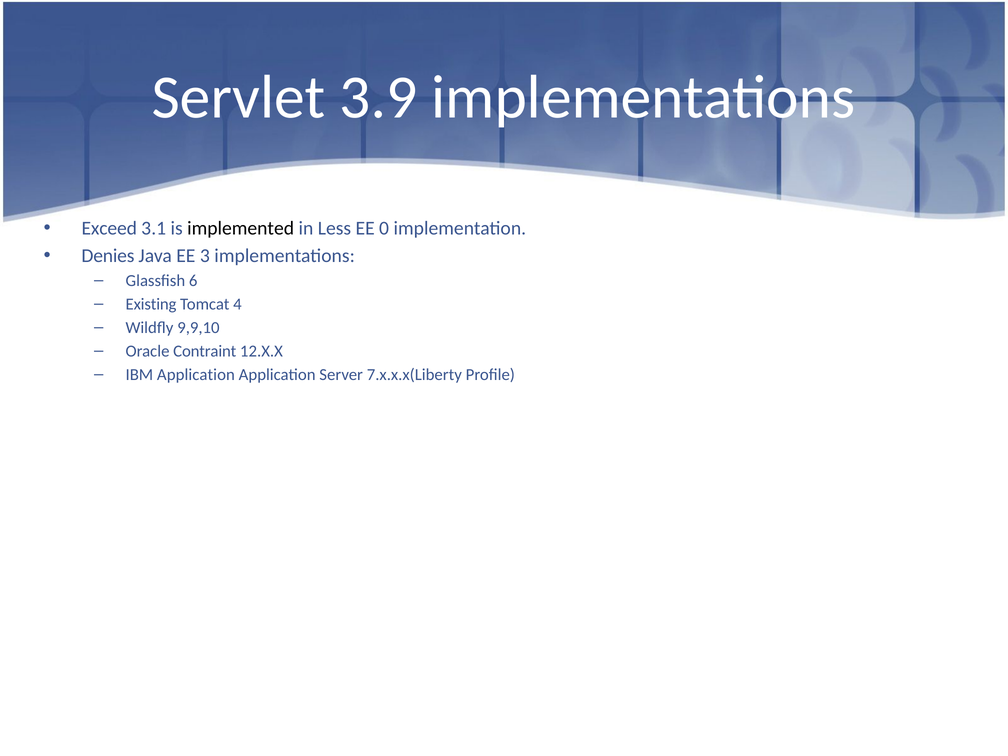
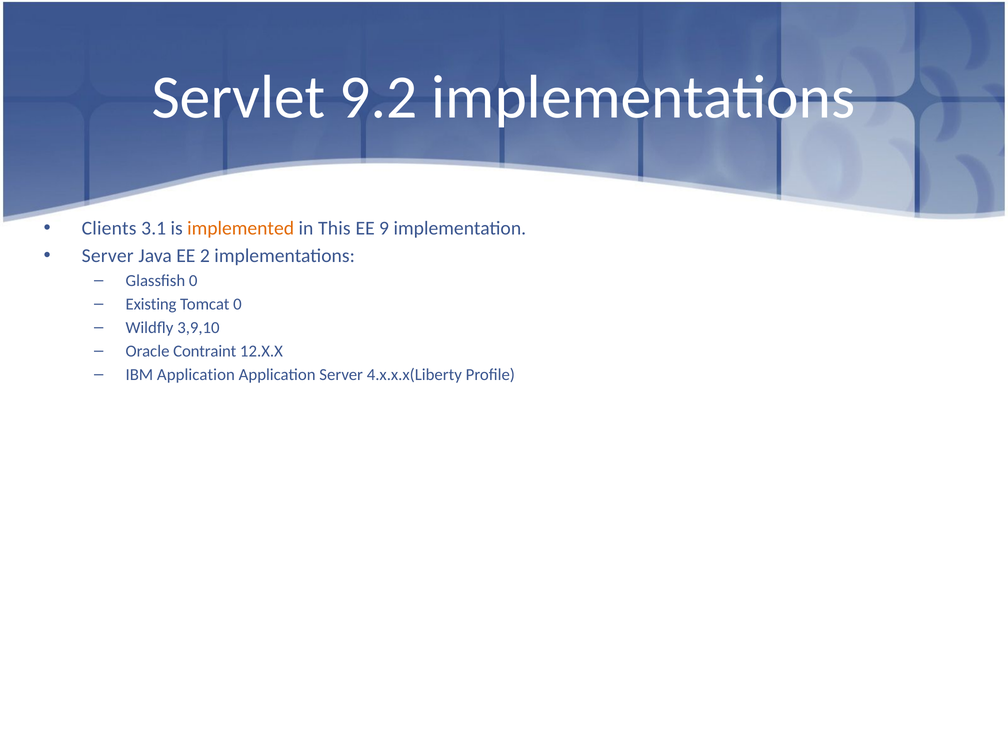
3.9: 3.9 -> 9.2
Exceed: Exceed -> Clients
implemented colour: black -> orange
Less: Less -> This
0: 0 -> 9
Denies at (108, 256): Denies -> Server
3: 3 -> 2
Glassfish 6: 6 -> 0
Tomcat 4: 4 -> 0
9,9,10: 9,9,10 -> 3,9,10
7.x.x.x(Liberty: 7.x.x.x(Liberty -> 4.x.x.x(Liberty
